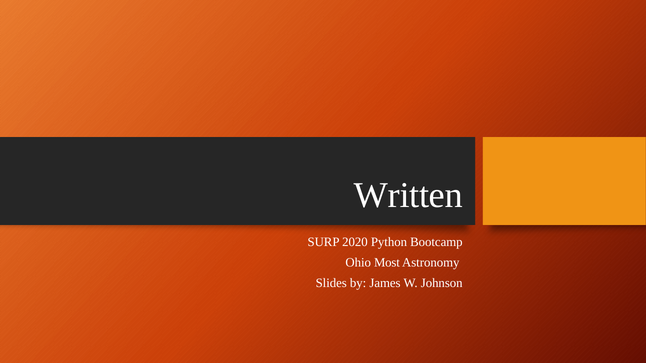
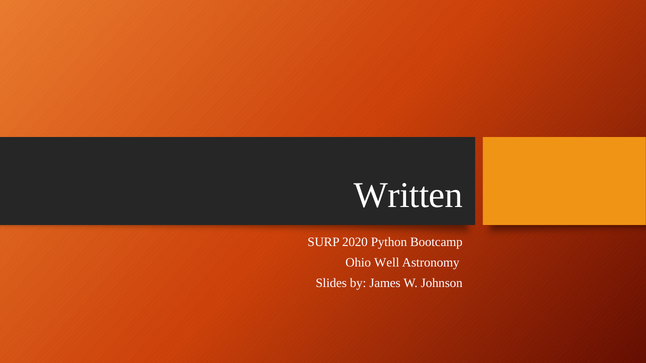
Most: Most -> Well
